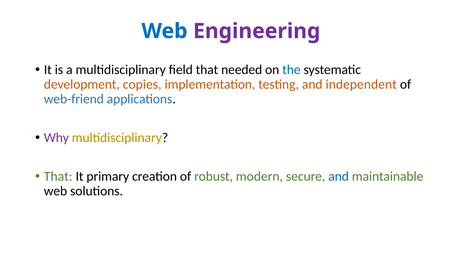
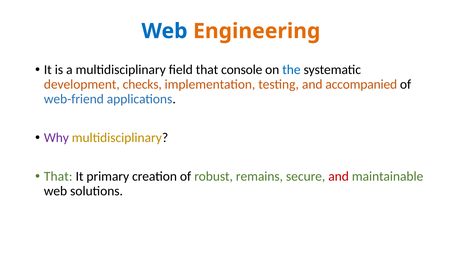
Engineering colour: purple -> orange
needed: needed -> console
copies: copies -> checks
independent: independent -> accompanied
modern: modern -> remains
and at (339, 176) colour: blue -> red
